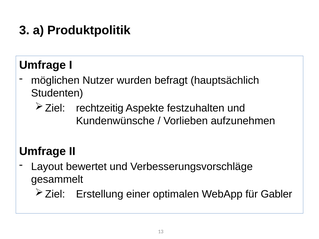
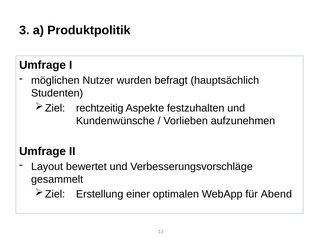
Gabler: Gabler -> Abend
